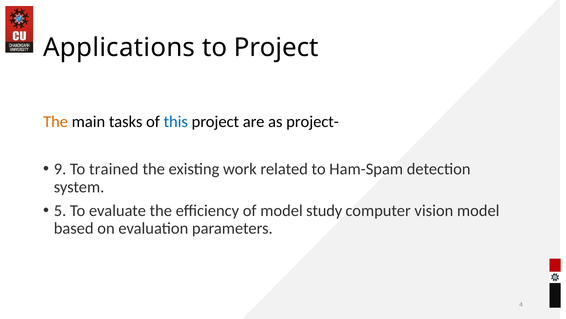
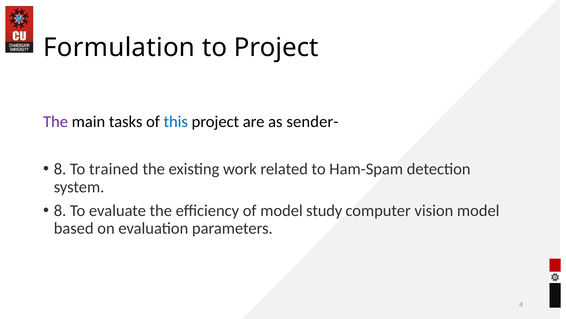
Applications: Applications -> Formulation
The at (56, 121) colour: orange -> purple
project-: project- -> sender-
9 at (60, 169): 9 -> 8
5 at (60, 210): 5 -> 8
